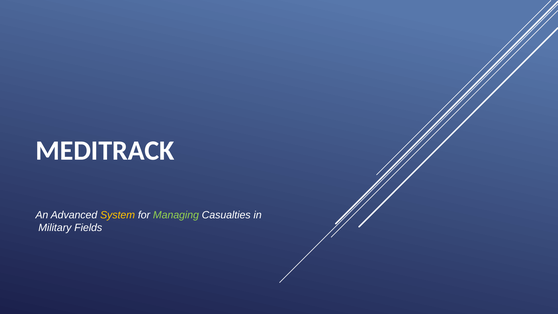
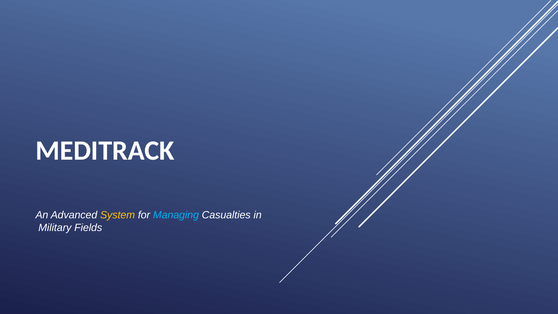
Managing colour: light green -> light blue
